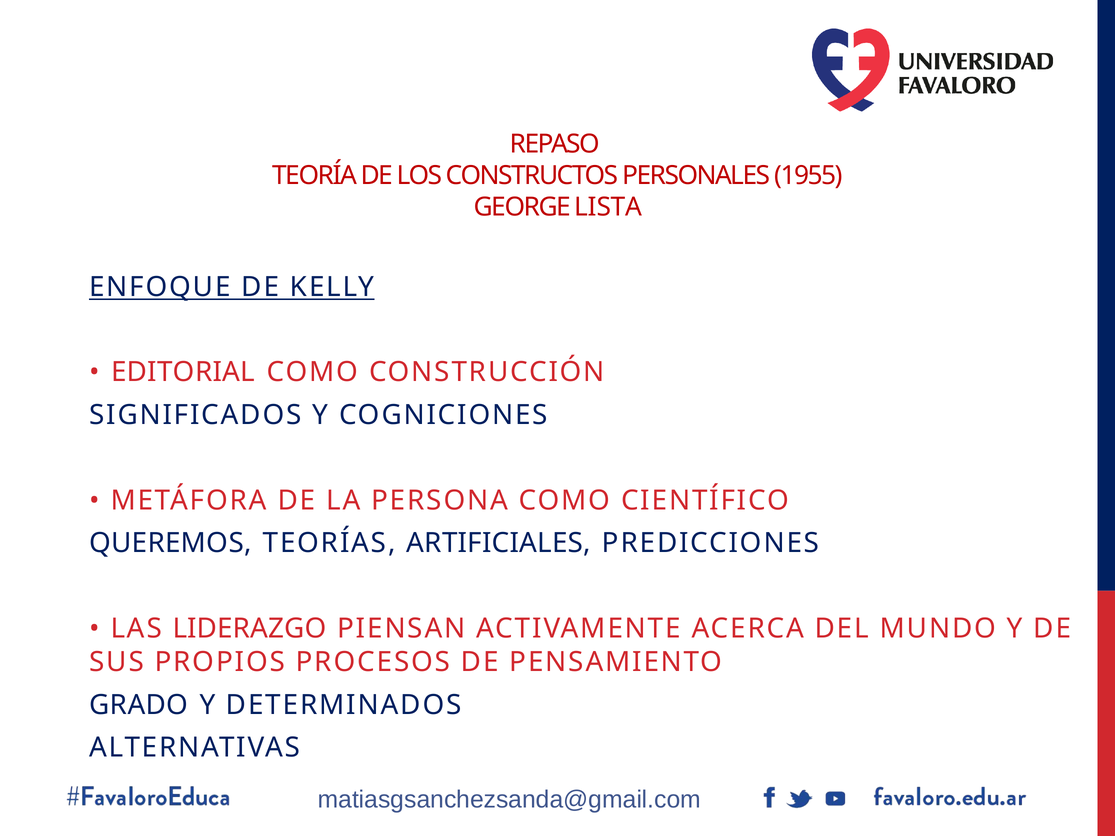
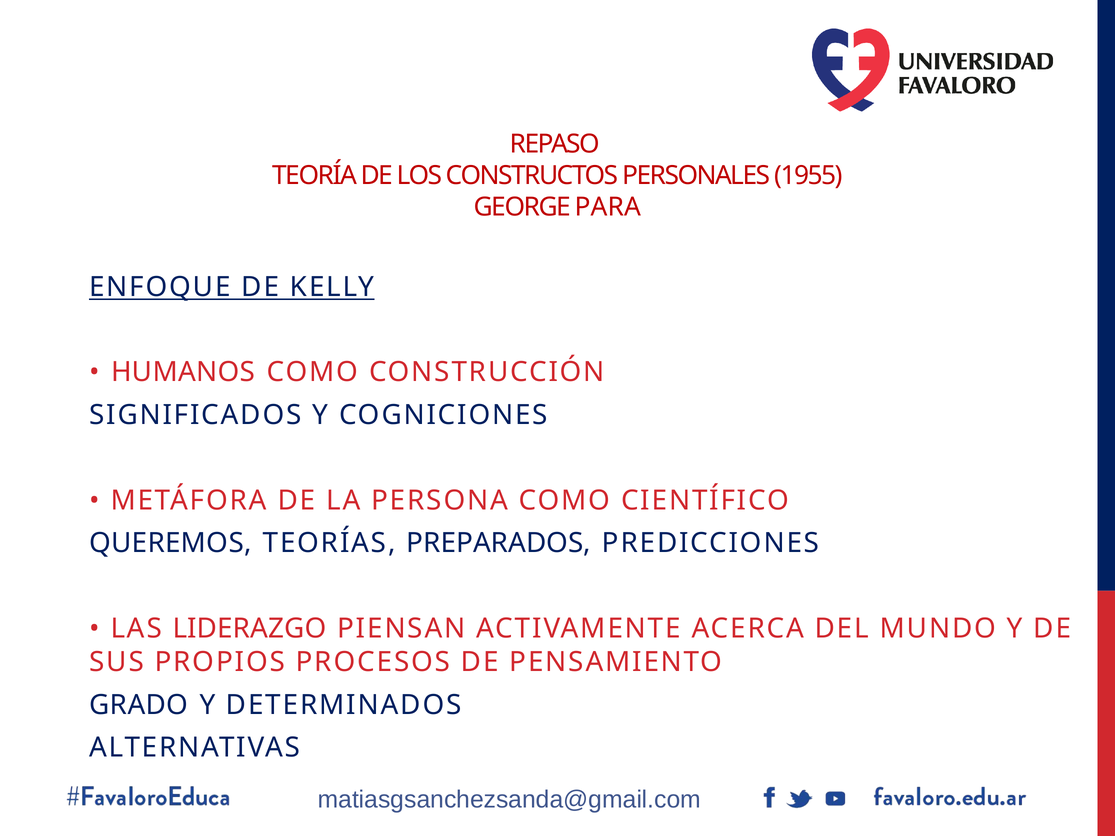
LISTA: LISTA -> PARA
EDITORIAL: EDITORIAL -> HUMANOS
ARTIFICIALES: ARTIFICIALES -> PREPARADOS
